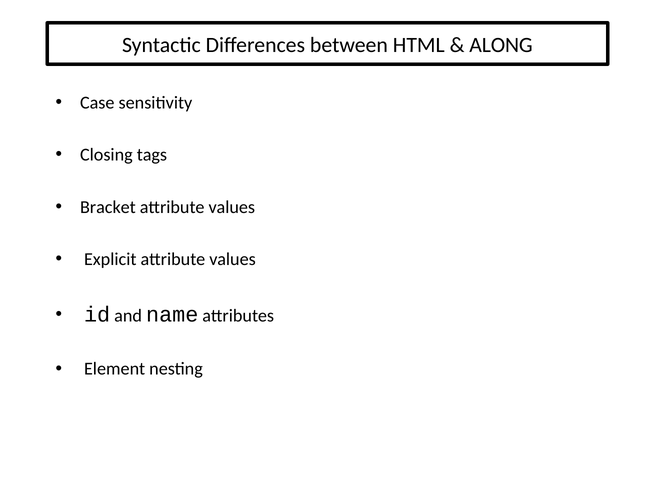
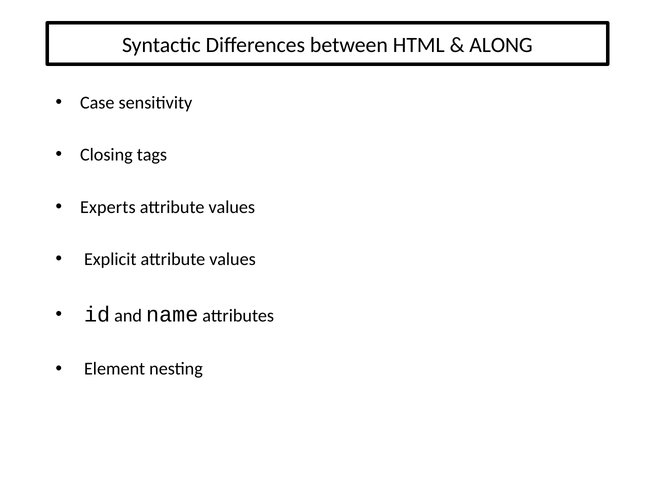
Bracket: Bracket -> Experts
